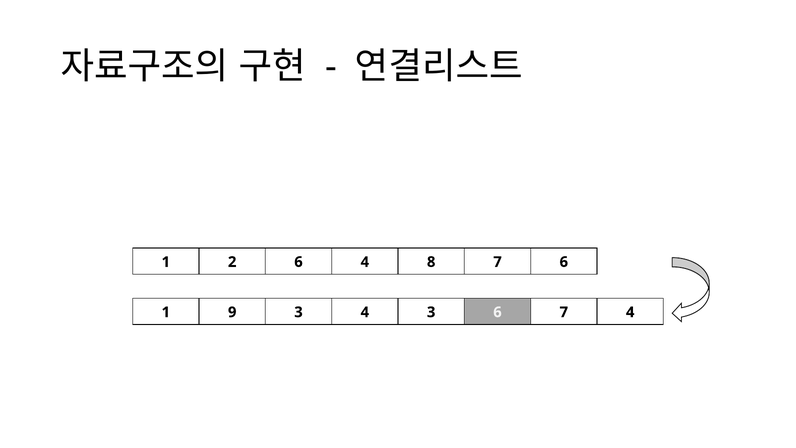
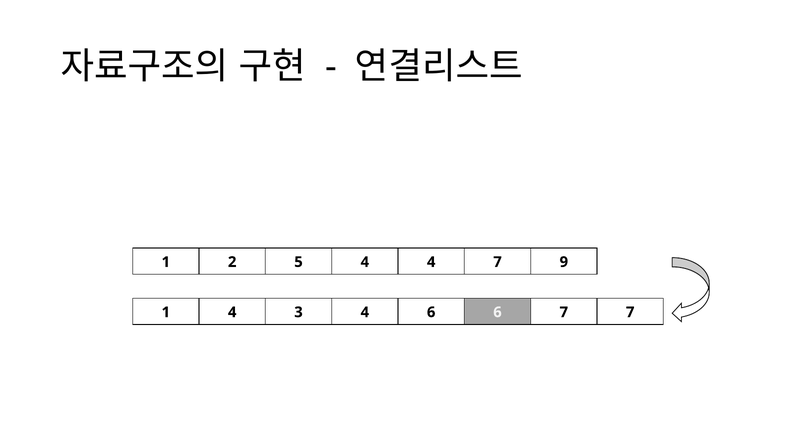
2 6: 6 -> 5
4 8: 8 -> 4
7 6: 6 -> 9
1 9: 9 -> 4
4 3: 3 -> 6
7 4: 4 -> 7
